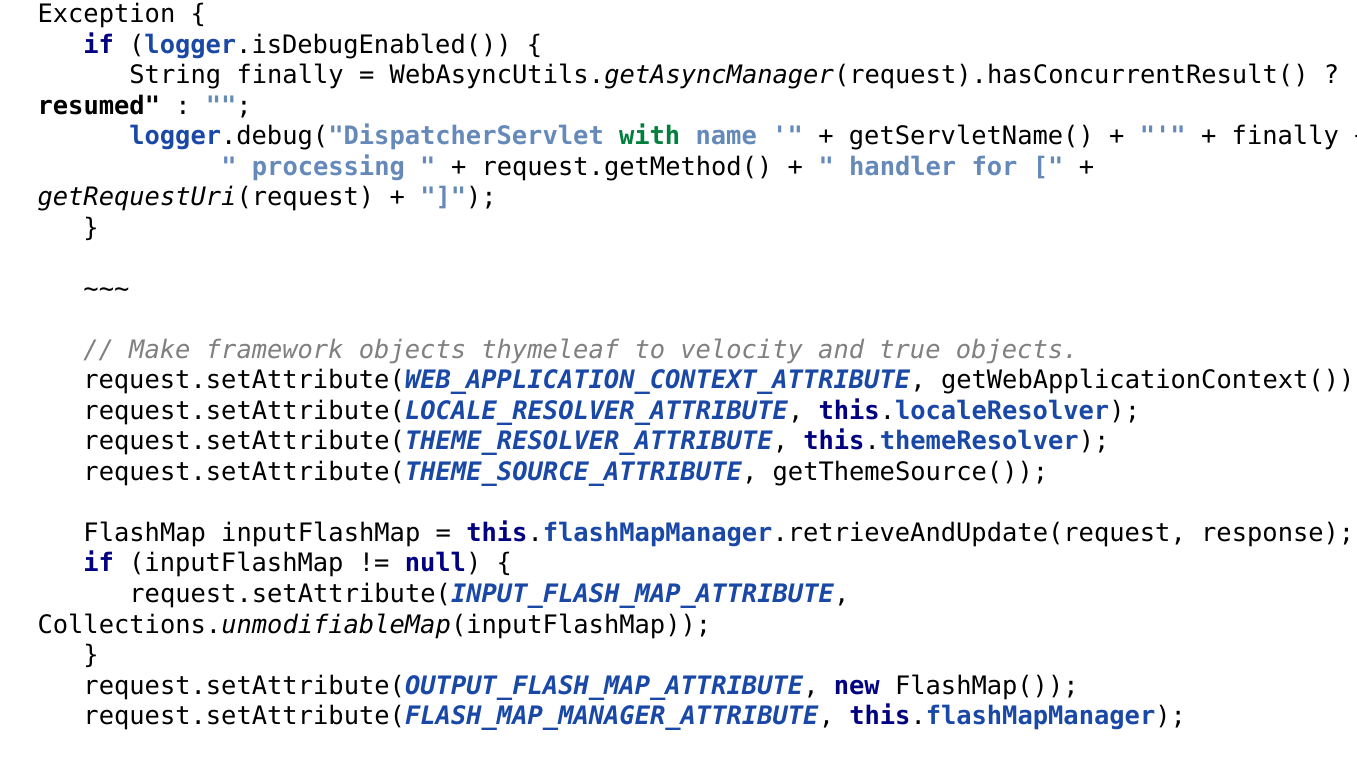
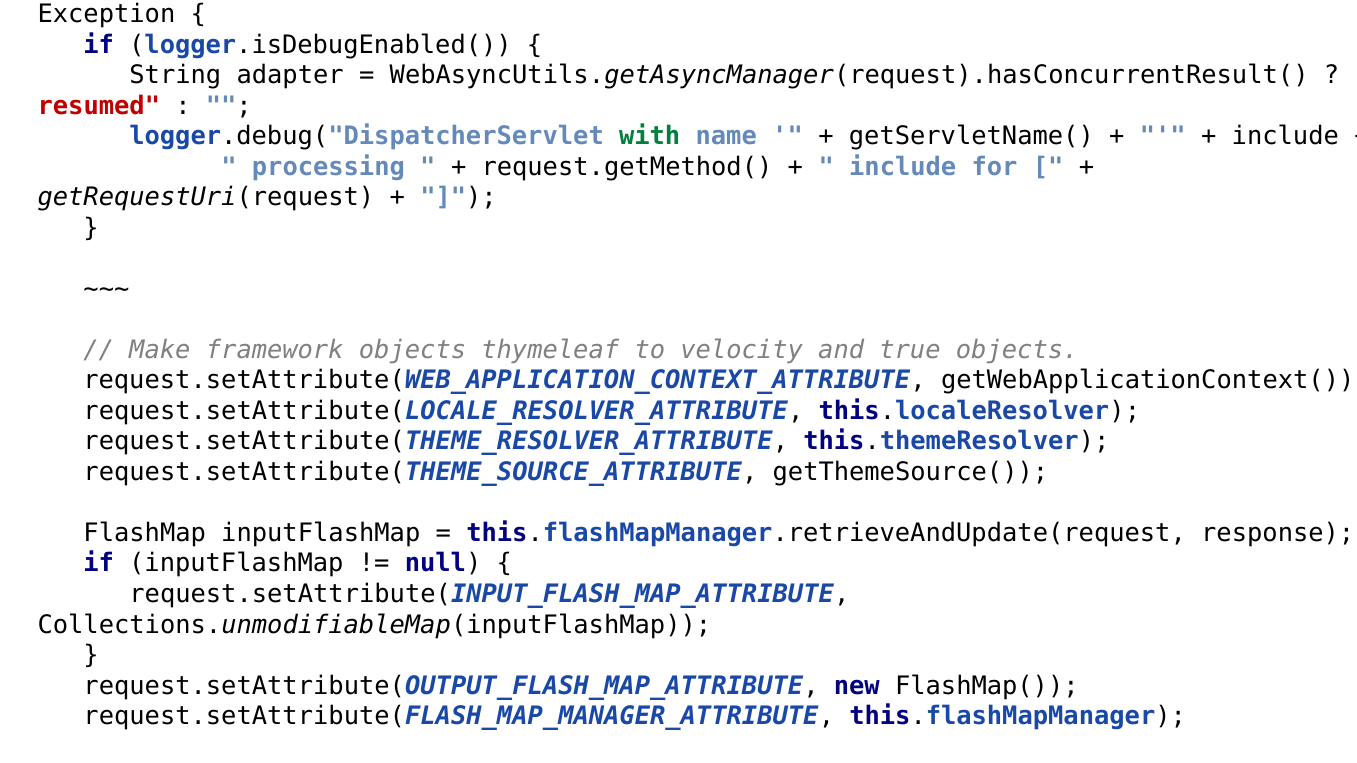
String finally: finally -> adapter
resumed colour: black -> red
finally at (1285, 136): finally -> include
handler at (903, 167): handler -> include
